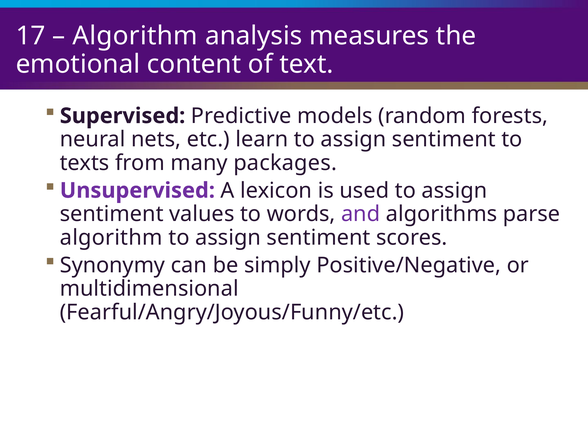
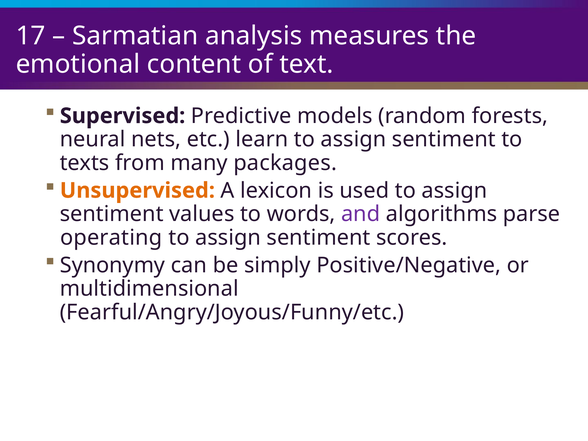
Algorithm at (135, 36): Algorithm -> Sarmatian
Unsupervised colour: purple -> orange
algorithm at (111, 238): algorithm -> operating
